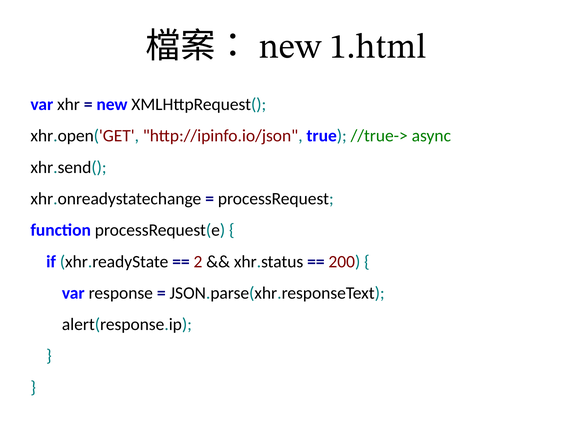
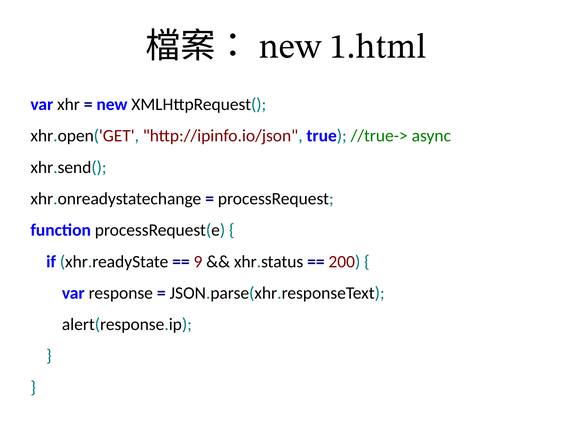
2: 2 -> 9
